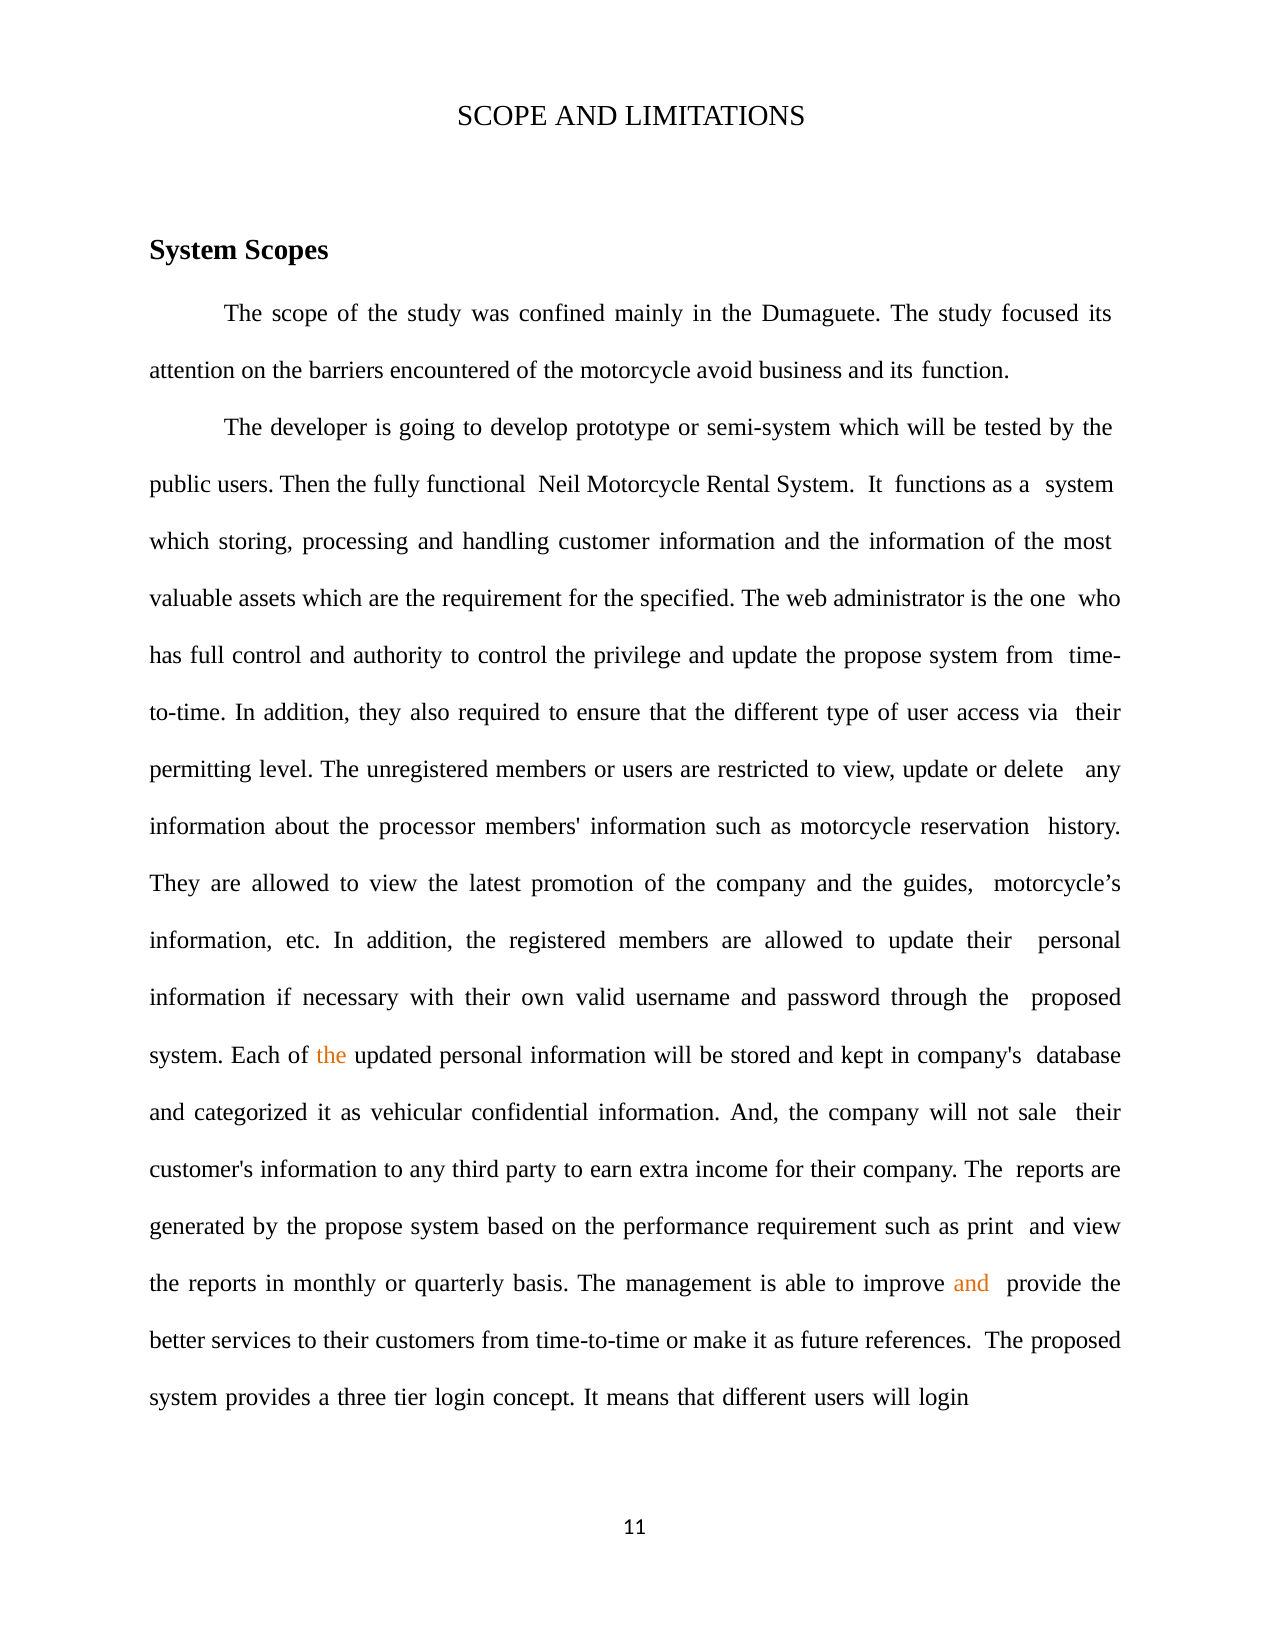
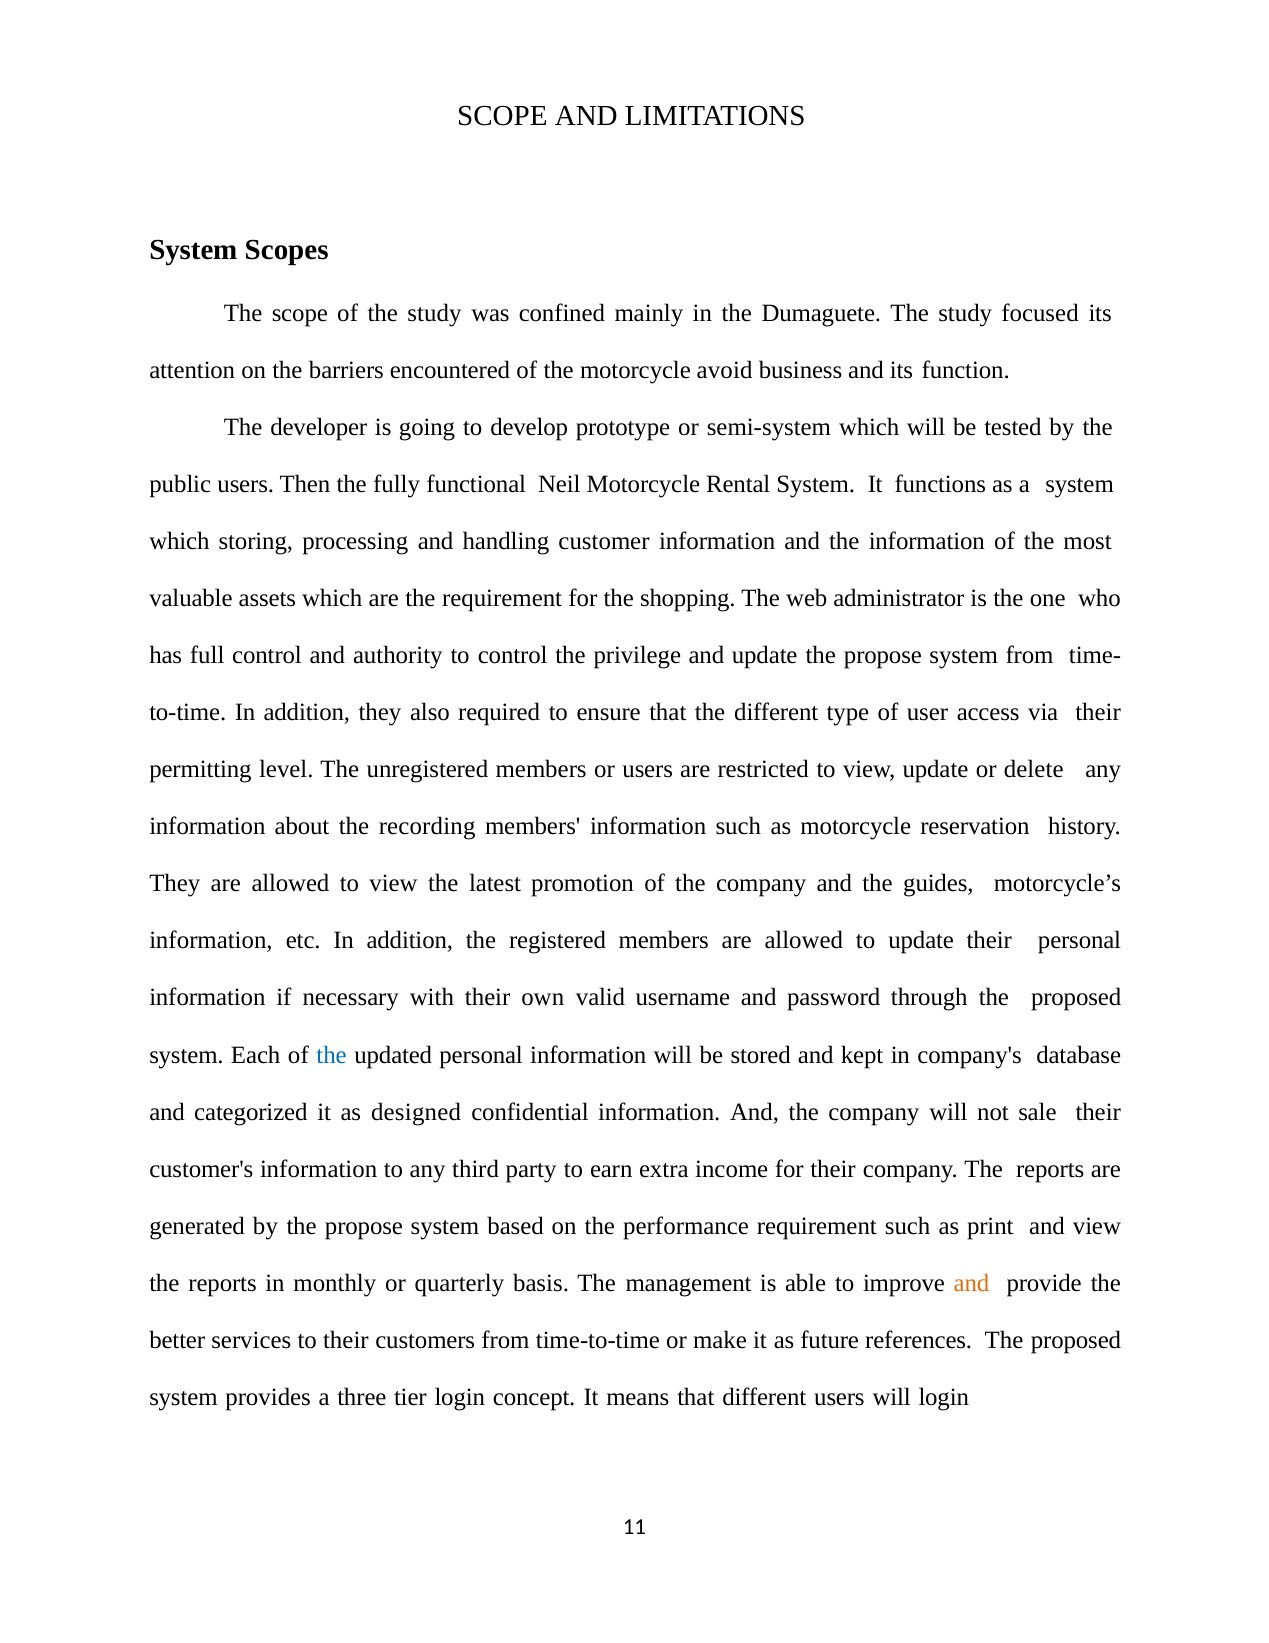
specified: specified -> shopping
processor: processor -> recording
the at (332, 1054) colour: orange -> blue
vehicular: vehicular -> designed
